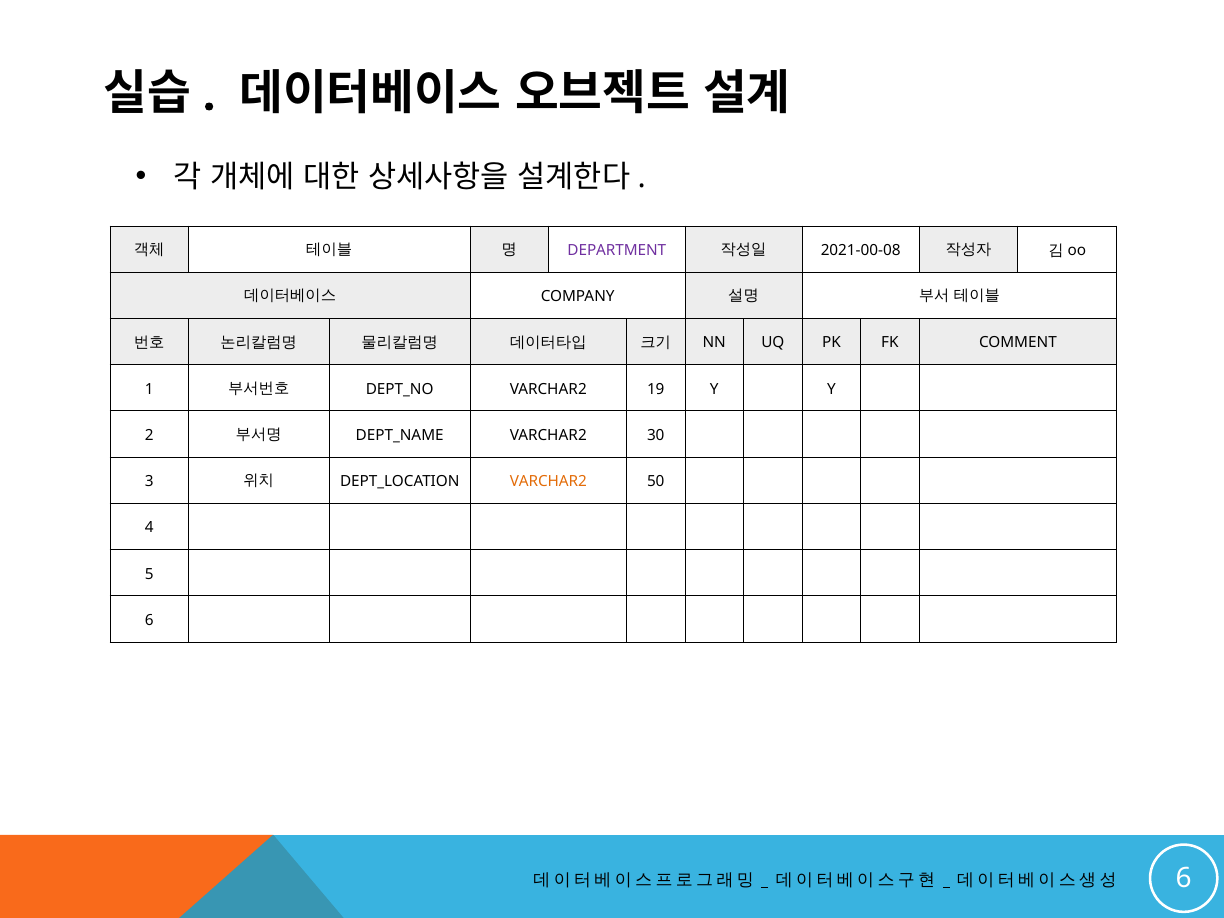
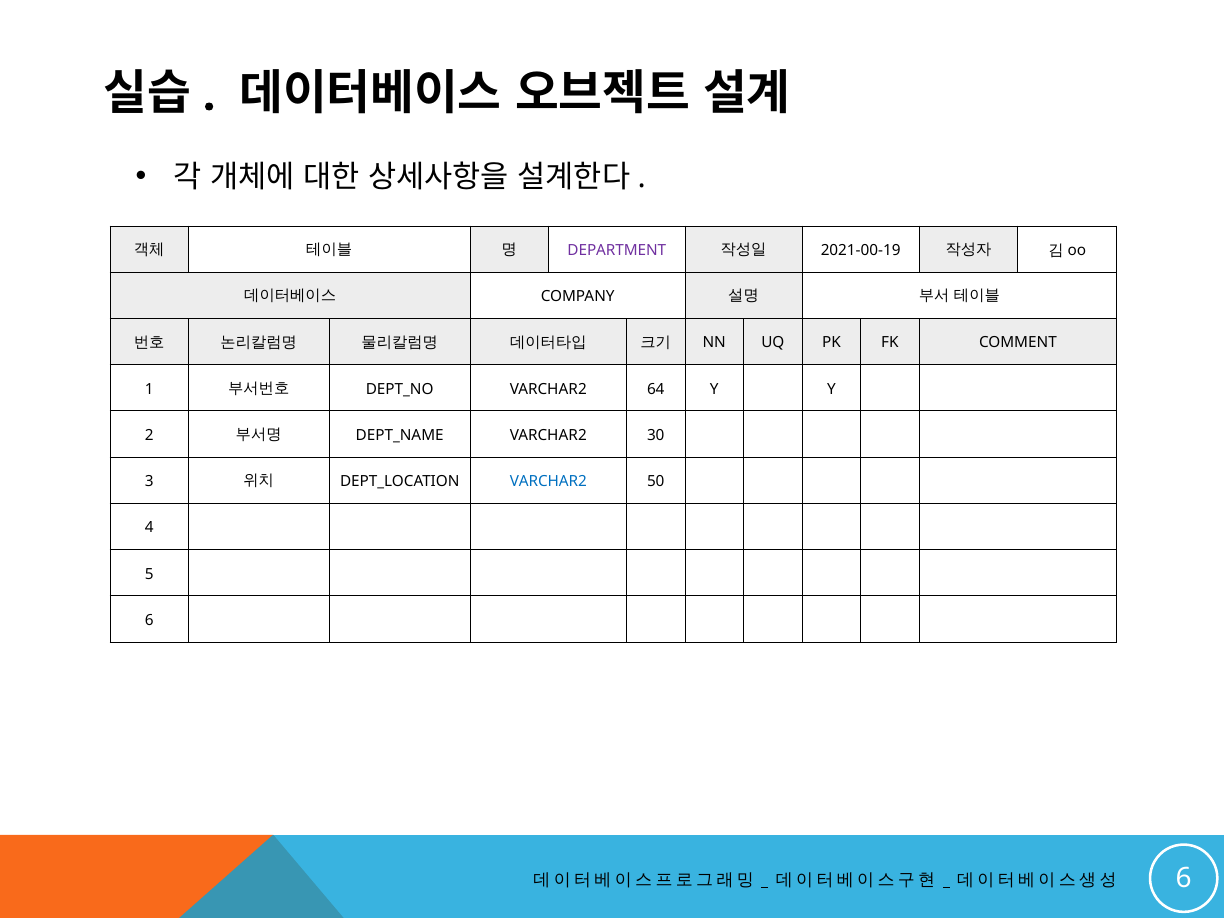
2021-00-08: 2021-00-08 -> 2021-00-19
19: 19 -> 64
VARCHAR2 at (548, 482) colour: orange -> blue
